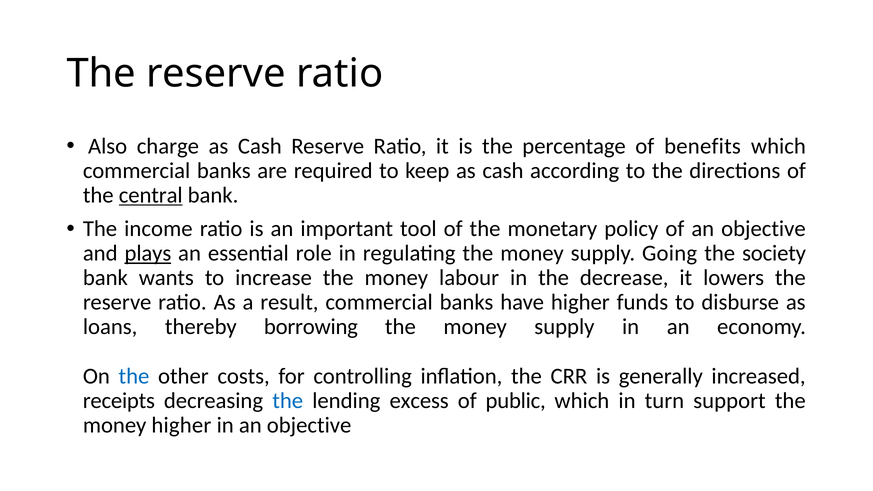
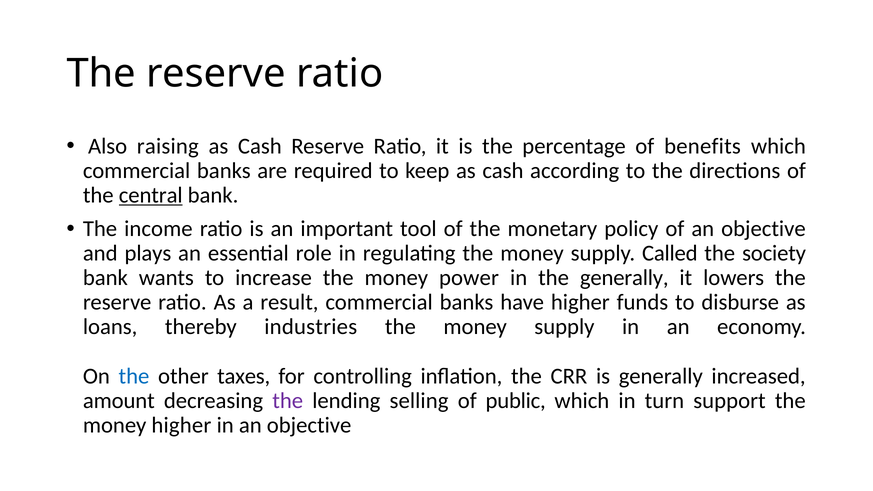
charge: charge -> raising
plays underline: present -> none
Going: Going -> Called
labour: labour -> power
the decrease: decrease -> generally
borrowing: borrowing -> industries
costs: costs -> taxes
receipts: receipts -> amount
the at (288, 401) colour: blue -> purple
excess: excess -> selling
